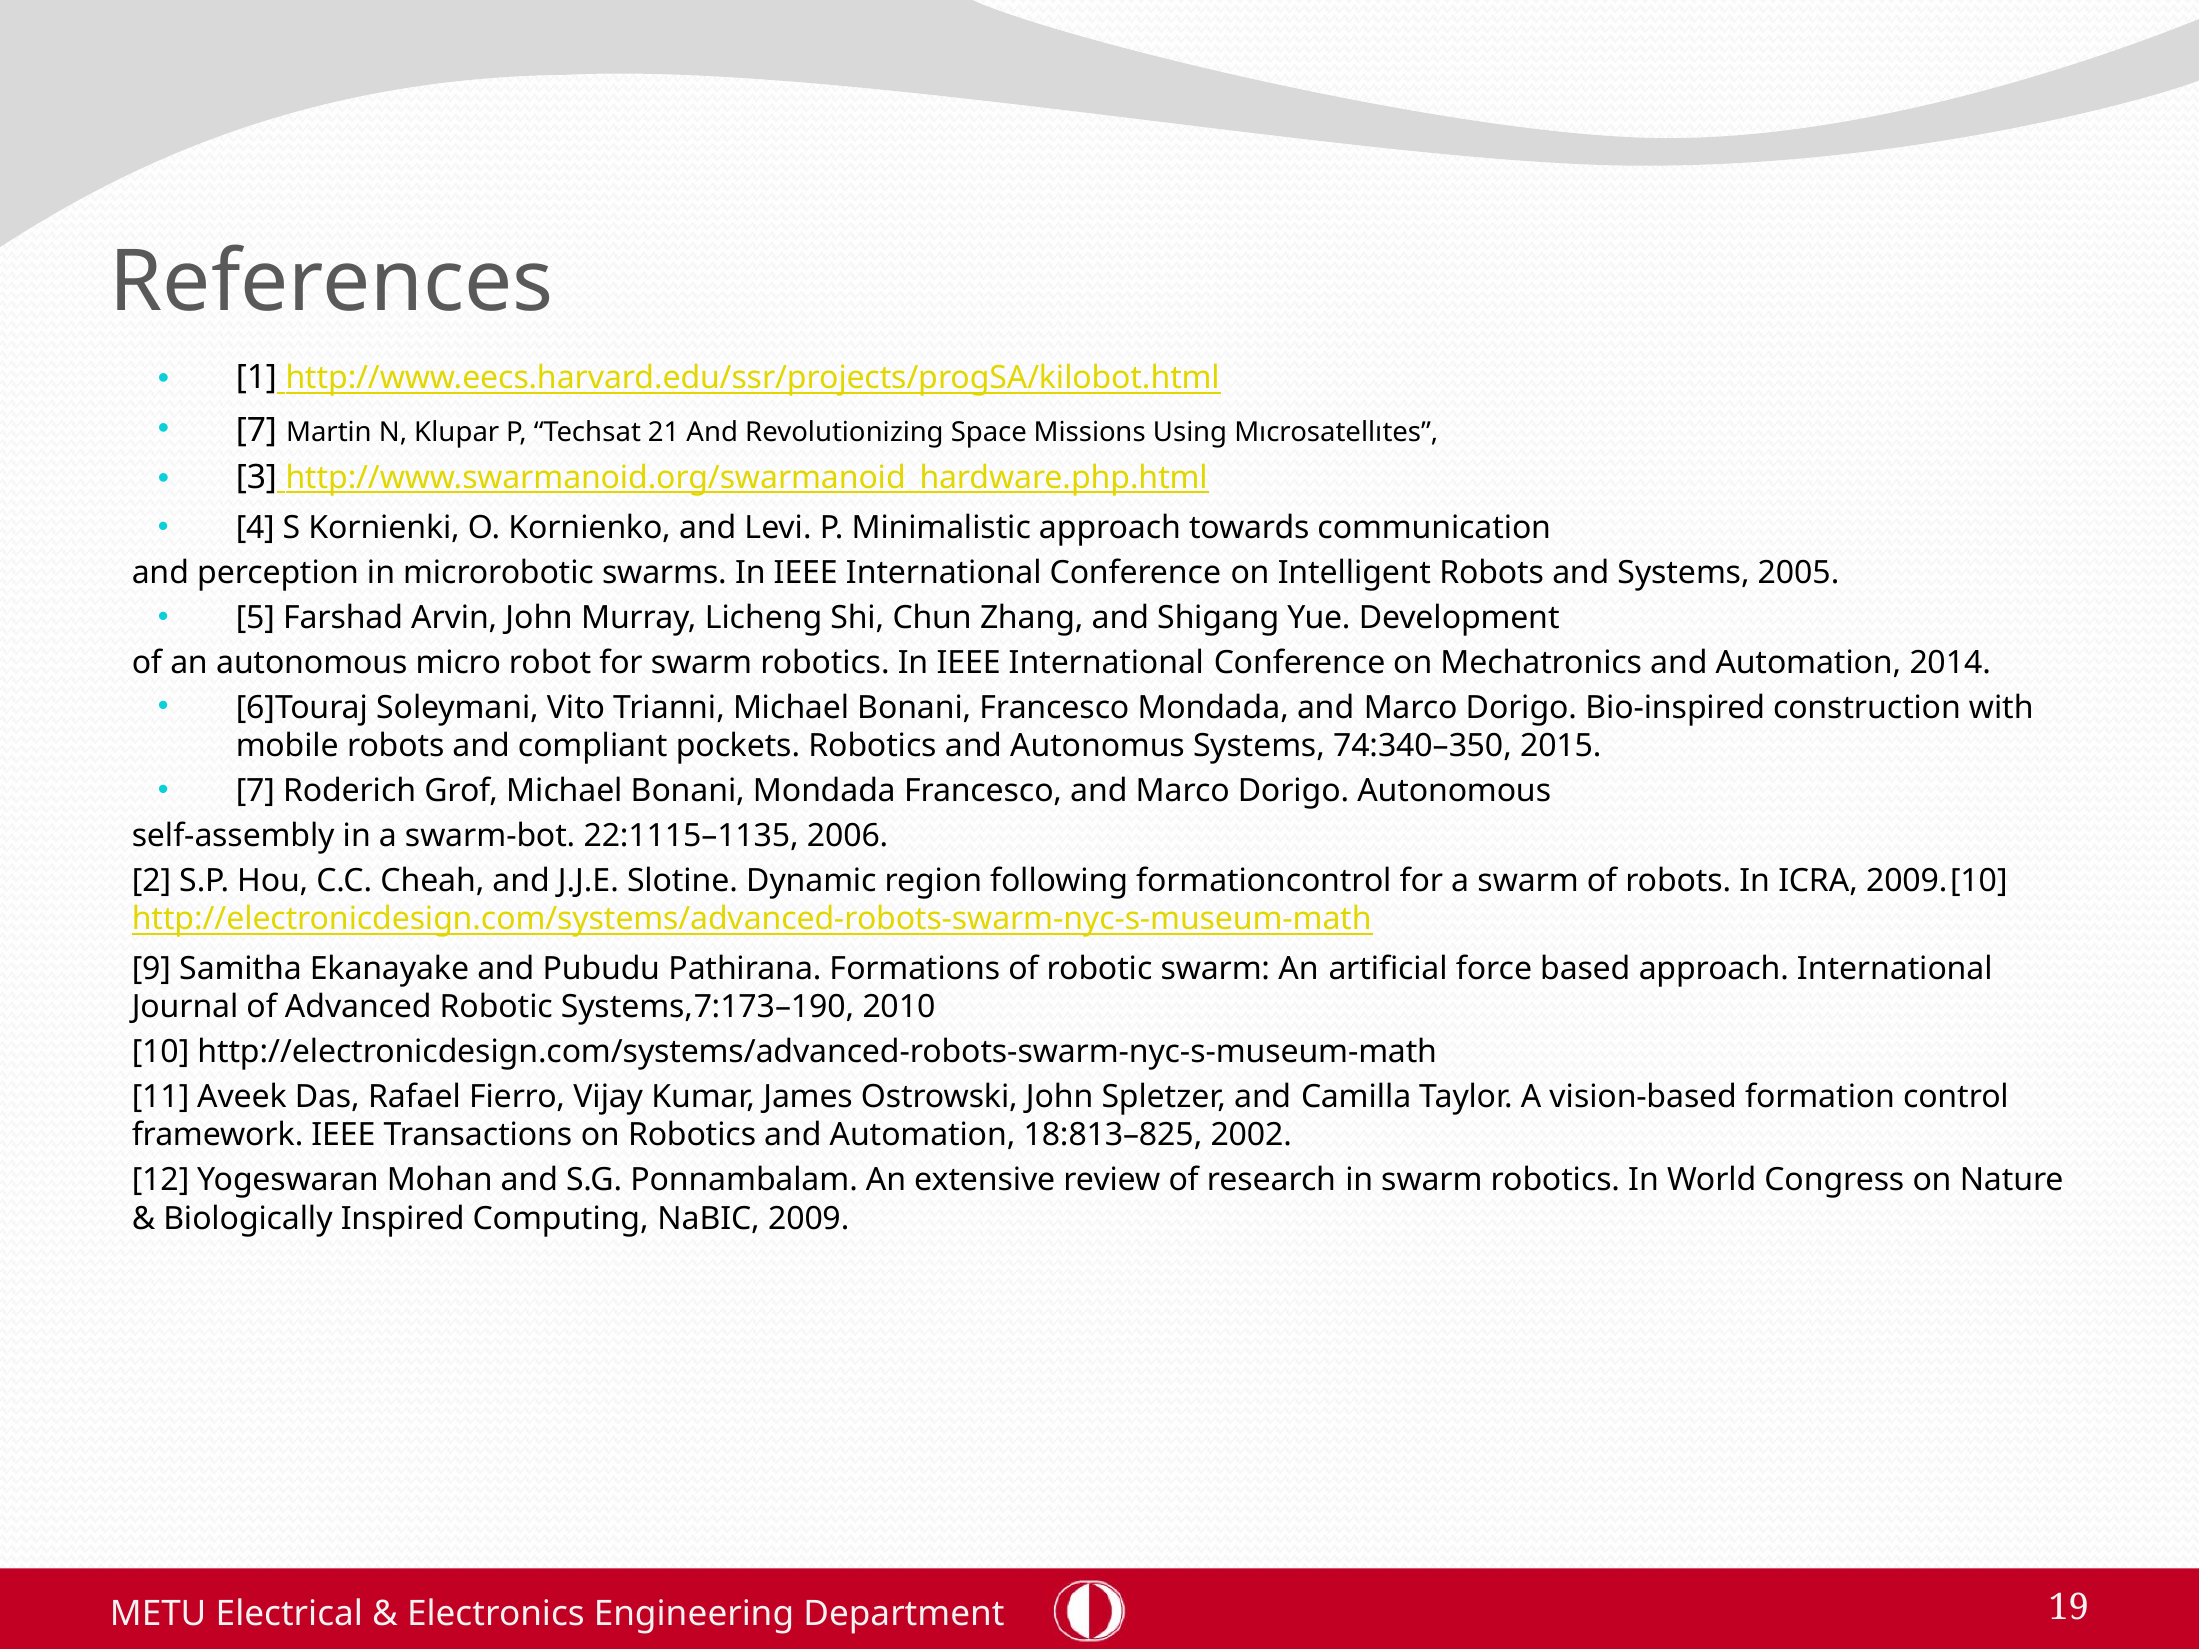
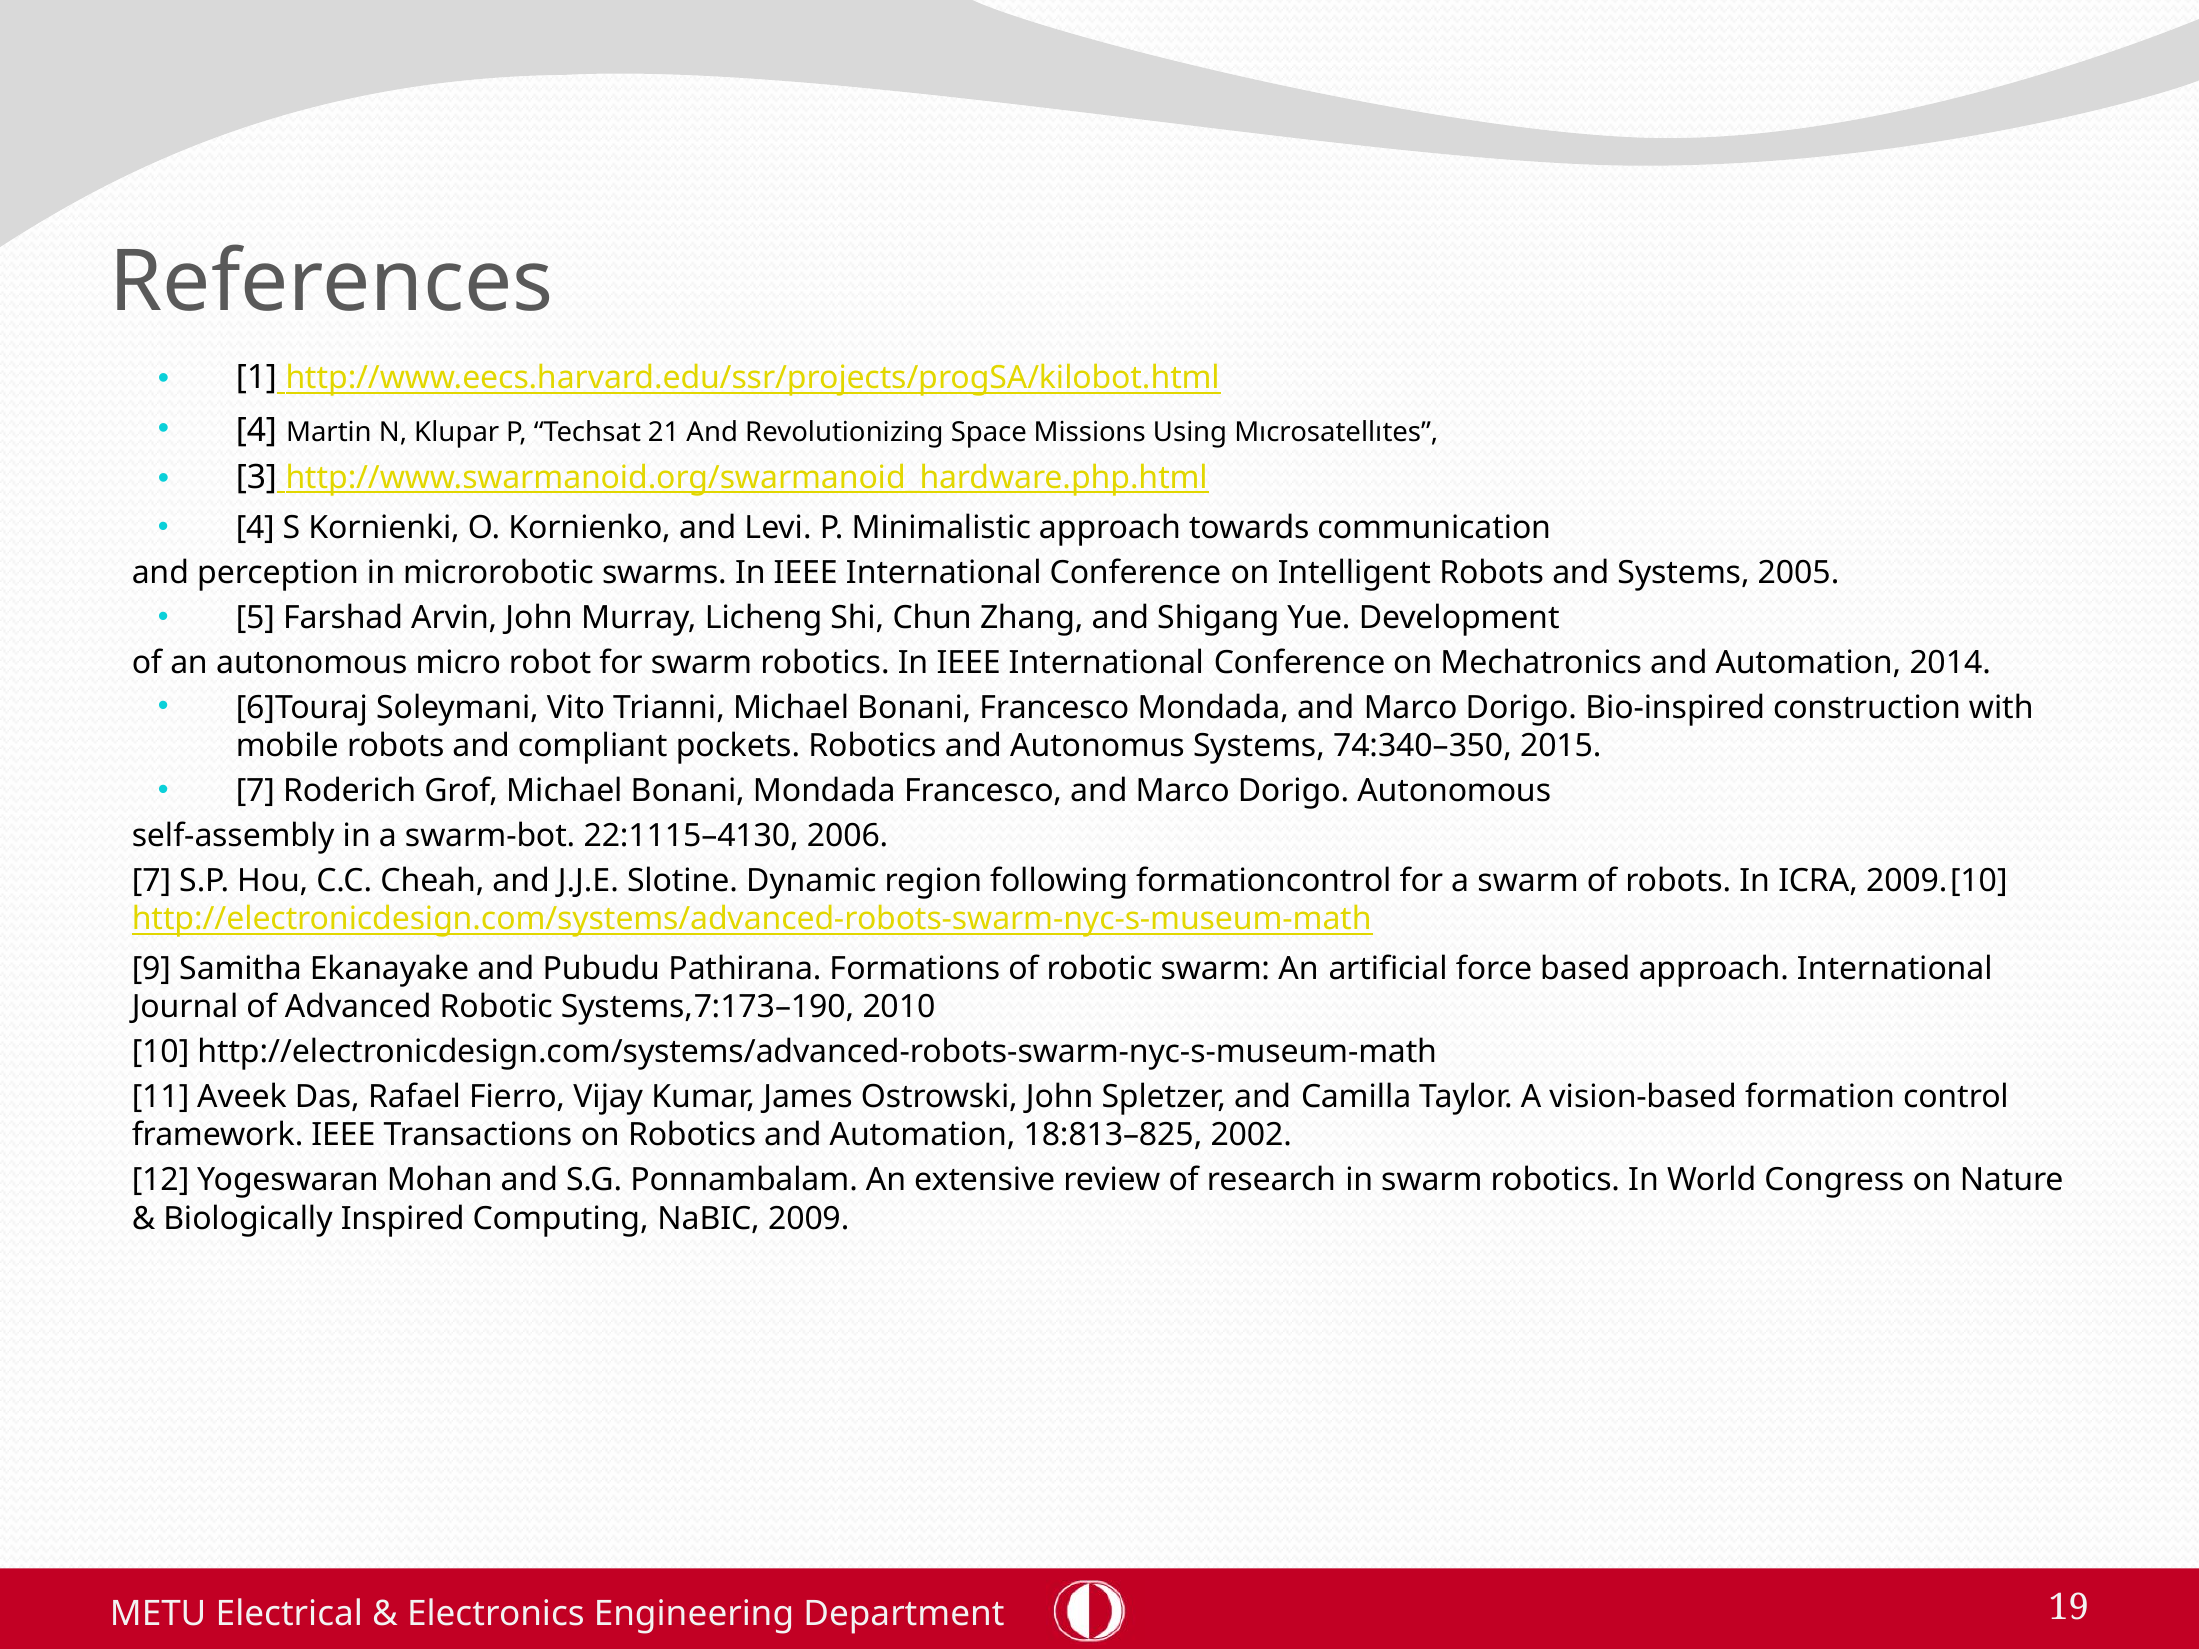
7 at (256, 430): 7 -> 4
22:1115–1135: 22:1115–1135 -> 22:1115–4130
2 at (152, 881): 2 -> 7
